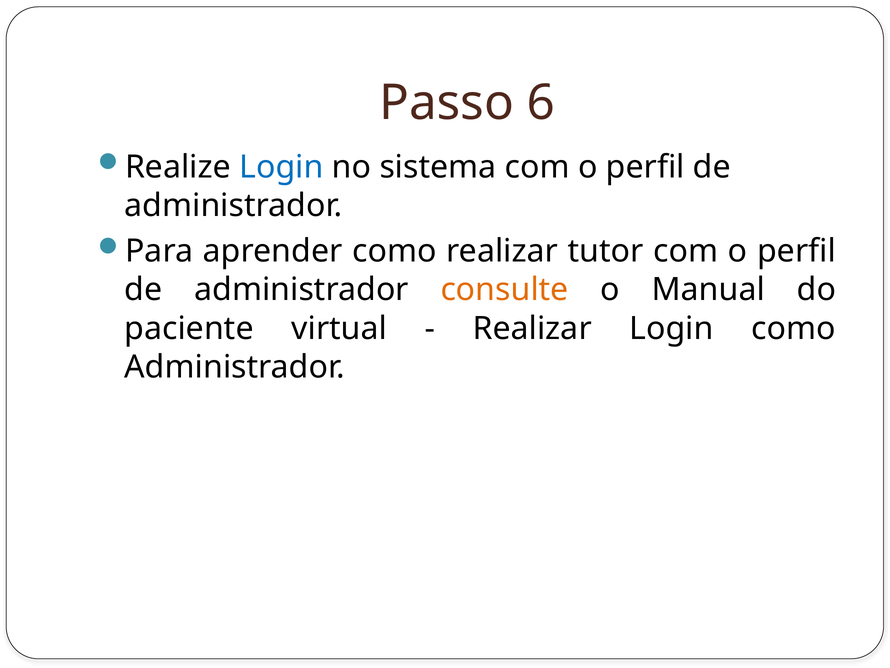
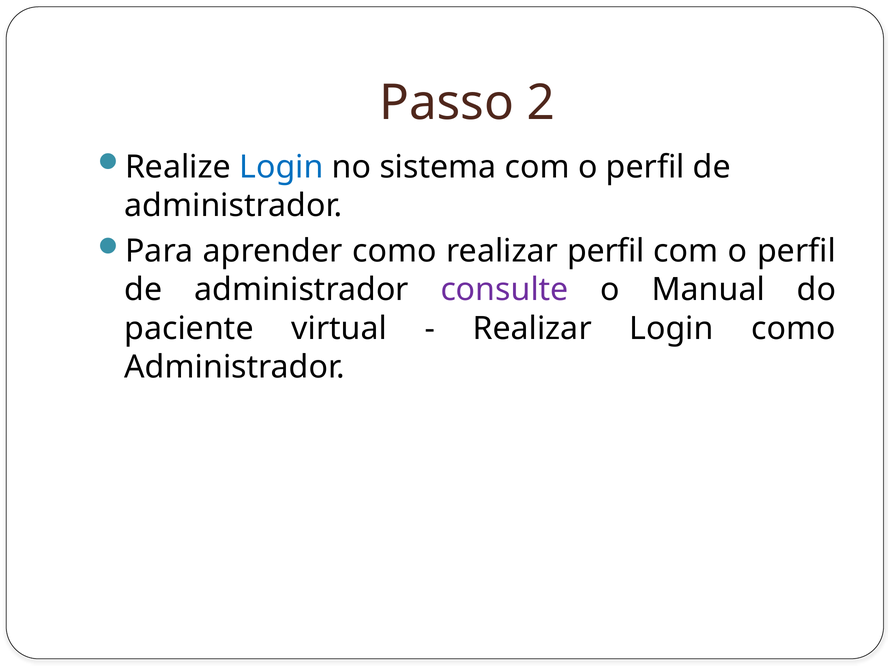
6: 6 -> 2
realizar tutor: tutor -> perfil
consulte colour: orange -> purple
